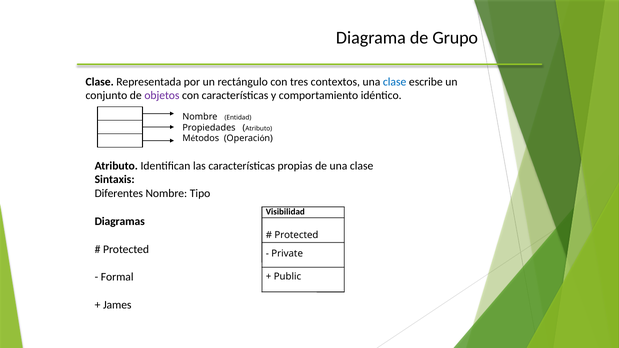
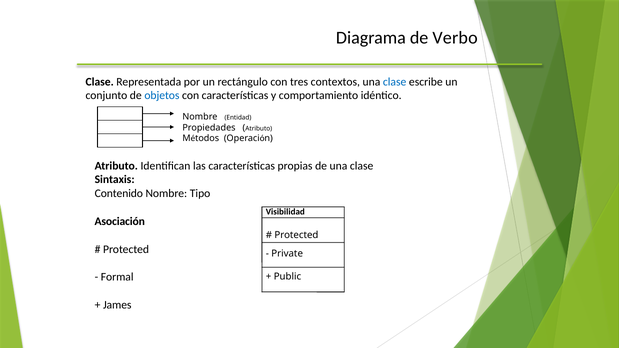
Grupo: Grupo -> Verbo
objetos colour: purple -> blue
Diferentes: Diferentes -> Contenido
Diagramas: Diagramas -> Asociación
